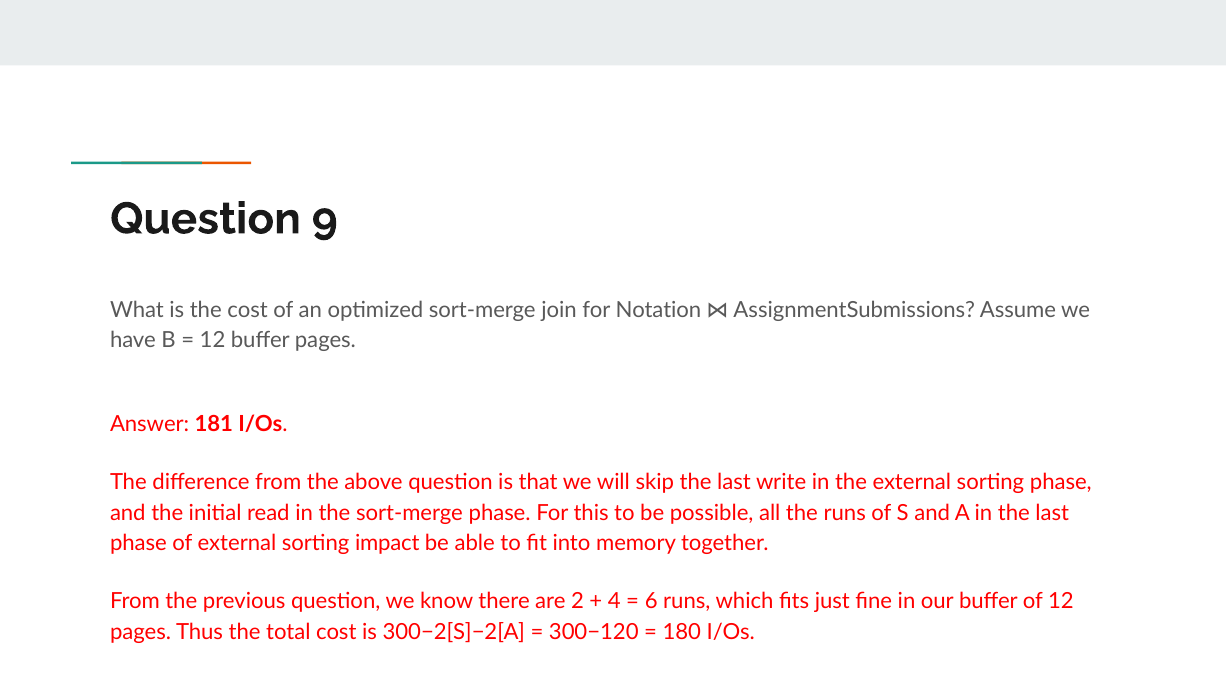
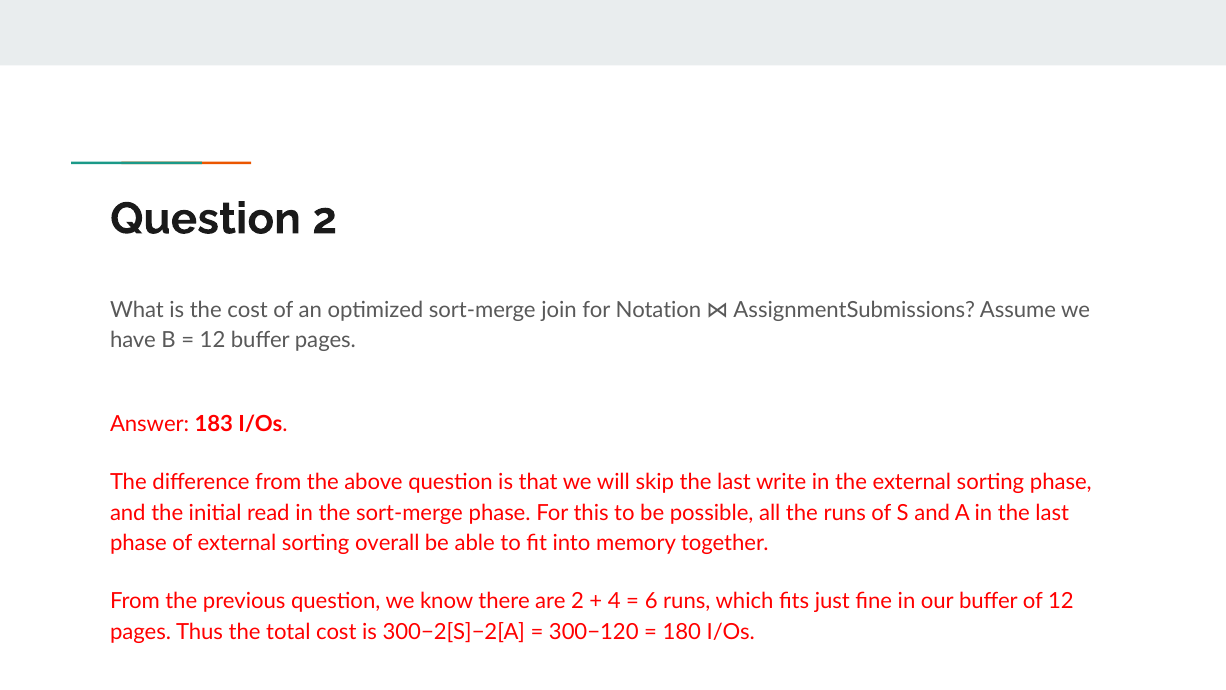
Question 9: 9 -> 2
181: 181 -> 183
impact: impact -> overall
